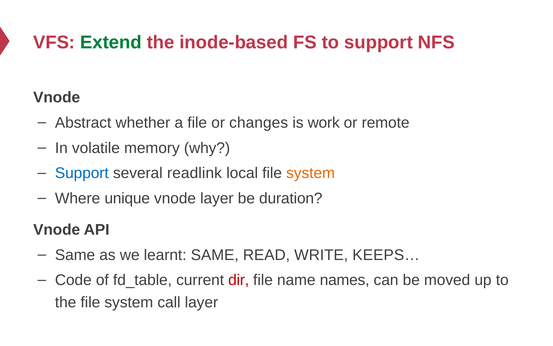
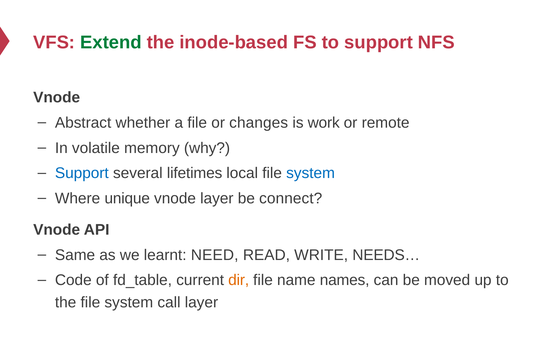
readlink: readlink -> lifetimes
system at (311, 173) colour: orange -> blue
duration: duration -> connect
learnt SAME: SAME -> NEED
KEEPS…: KEEPS… -> NEEDS…
dir colour: red -> orange
